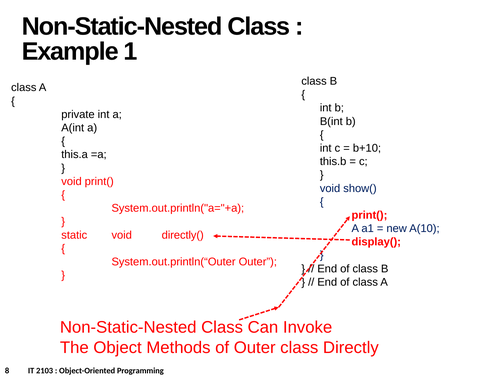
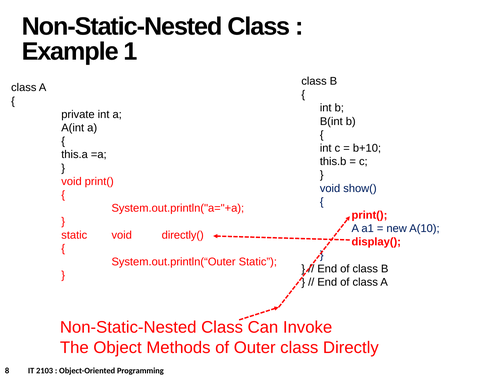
System.out.println(“Outer Outer: Outer -> Static
